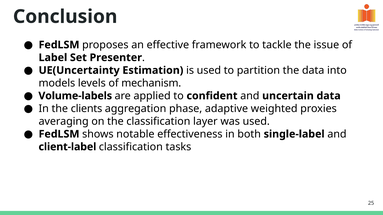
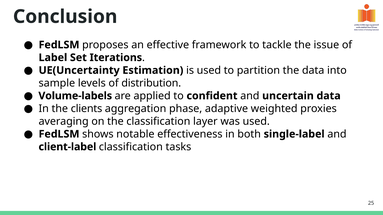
Presenter: Presenter -> Iterations
models: models -> sample
mechanism: mechanism -> distribution
